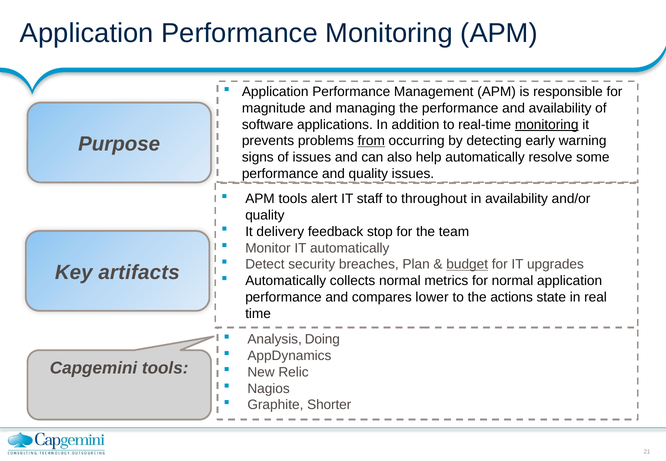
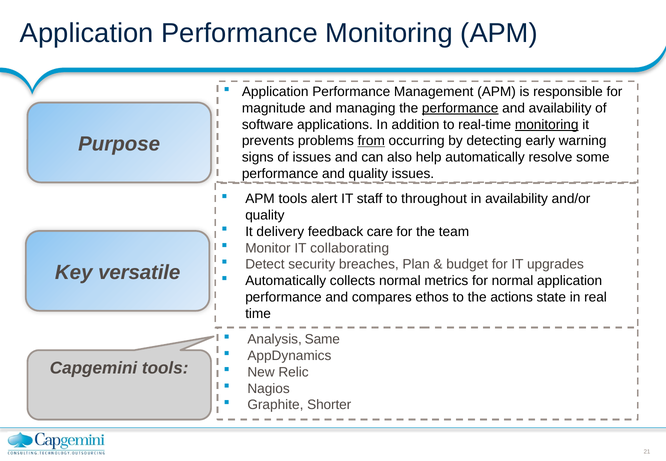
performance at (460, 108) underline: none -> present
stop: stop -> care
IT automatically: automatically -> collaborating
budget underline: present -> none
artifacts: artifacts -> versatile
lower: lower -> ethos
Doing: Doing -> Same
